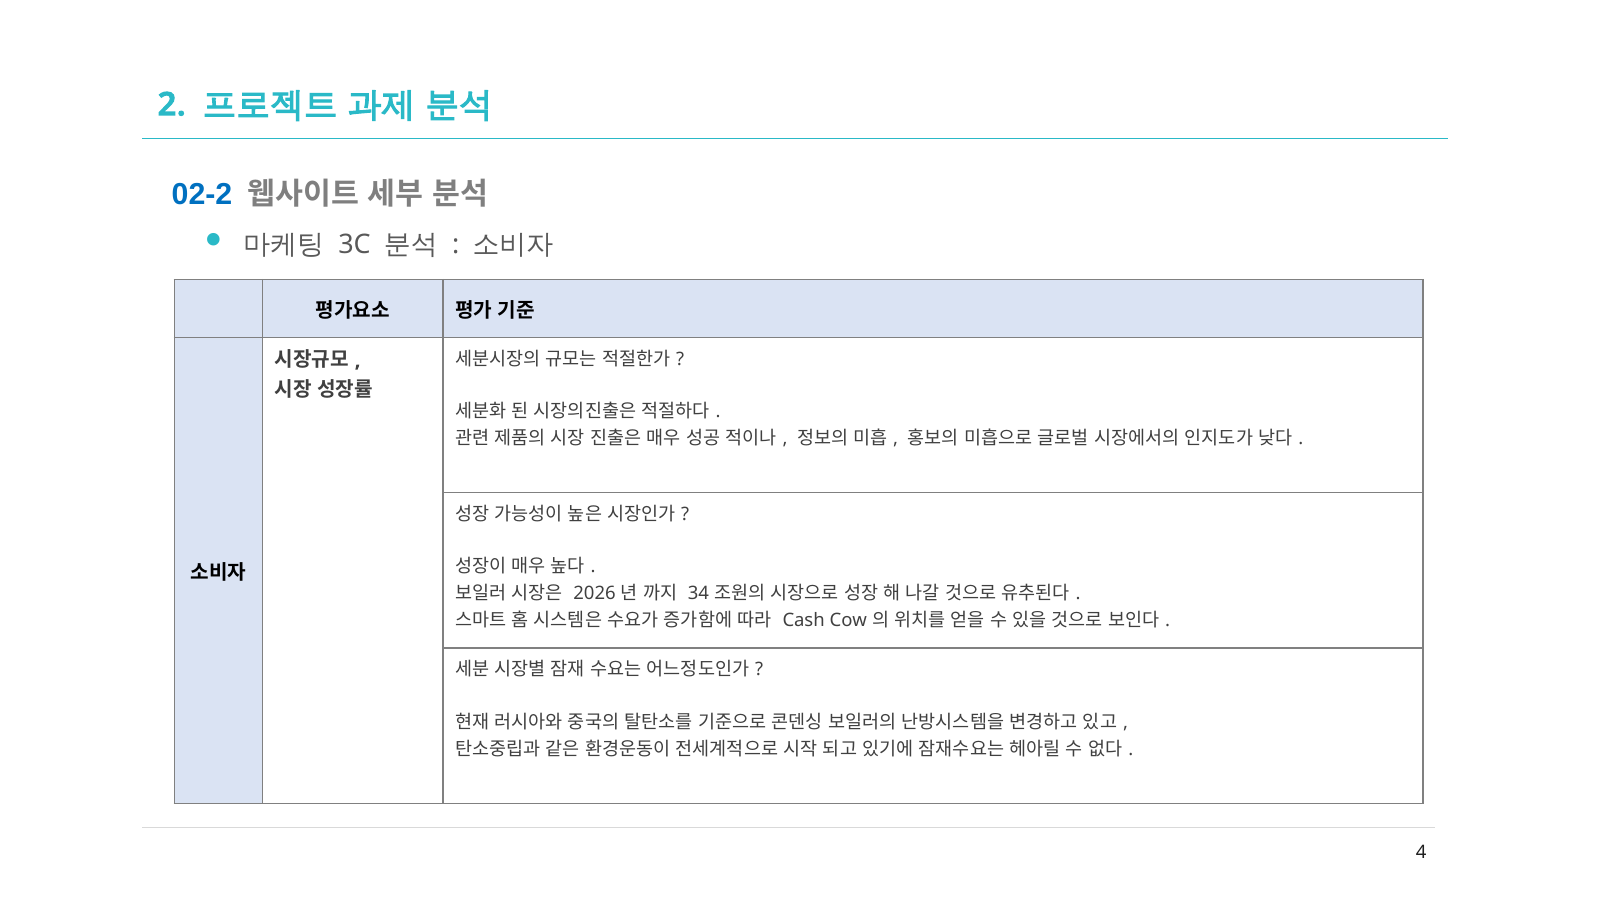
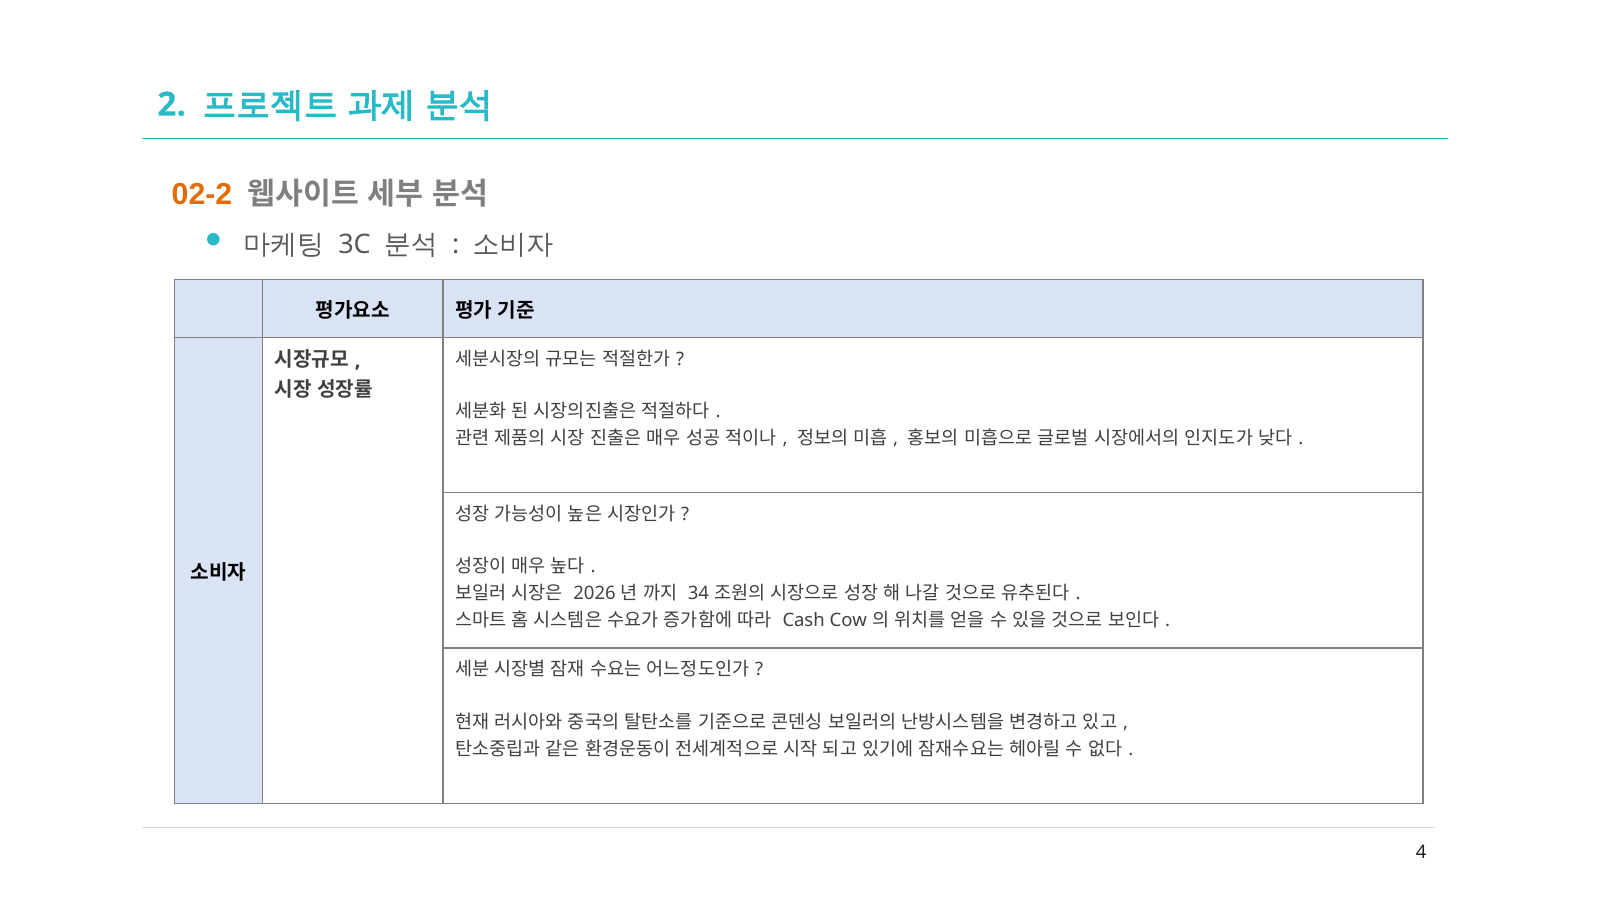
02-2 colour: blue -> orange
